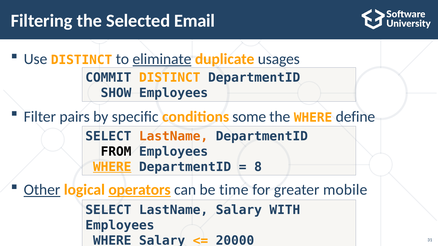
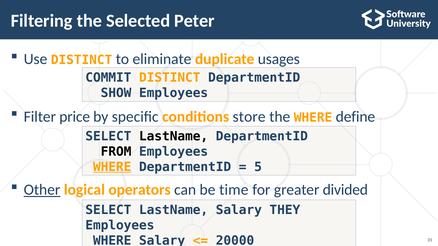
Email: Email -> Peter
eliminate underline: present -> none
pairs: pairs -> price
some: some -> store
LastName at (174, 136) colour: orange -> black
8: 8 -> 5
operators underline: present -> none
mobile: mobile -> divided
WITH: WITH -> THEY
